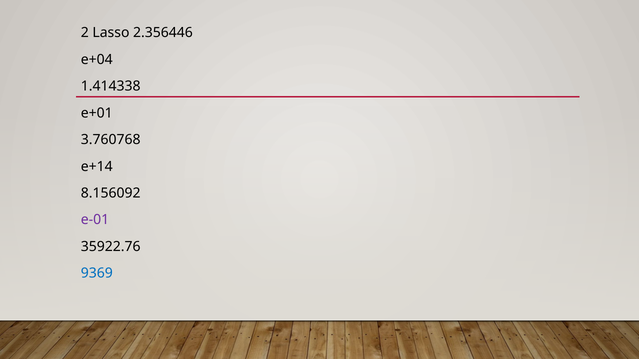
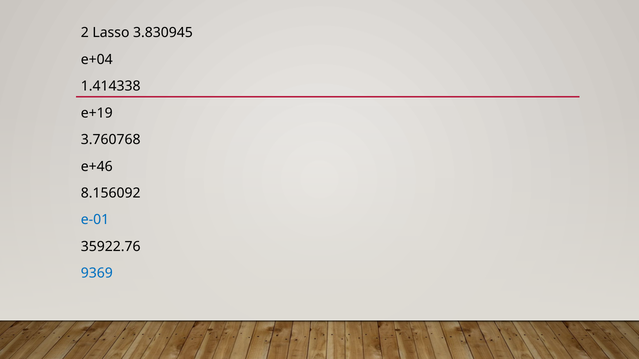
2.356446: 2.356446 -> 3.830945
e+01: e+01 -> e+19
e+14: e+14 -> e+46
e-01 colour: purple -> blue
